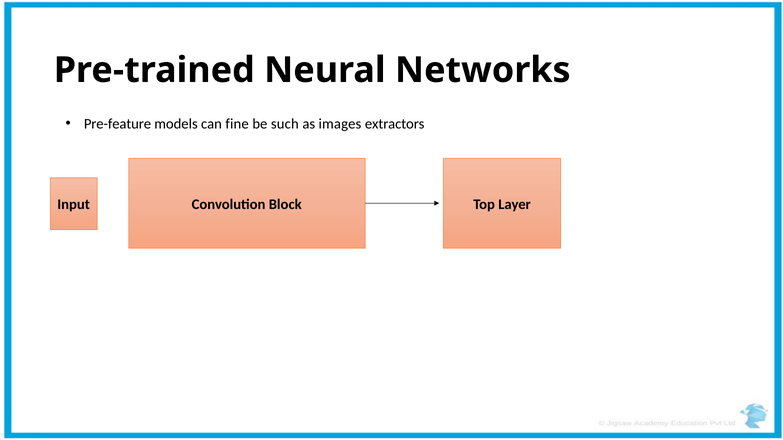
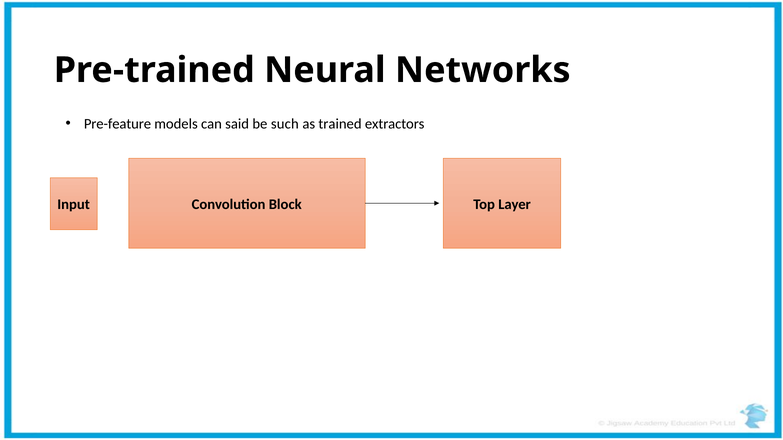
fine: fine -> said
images: images -> trained
